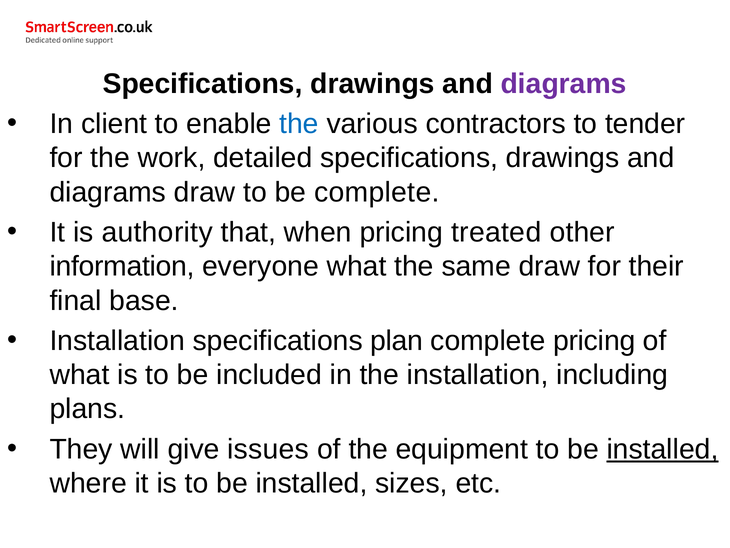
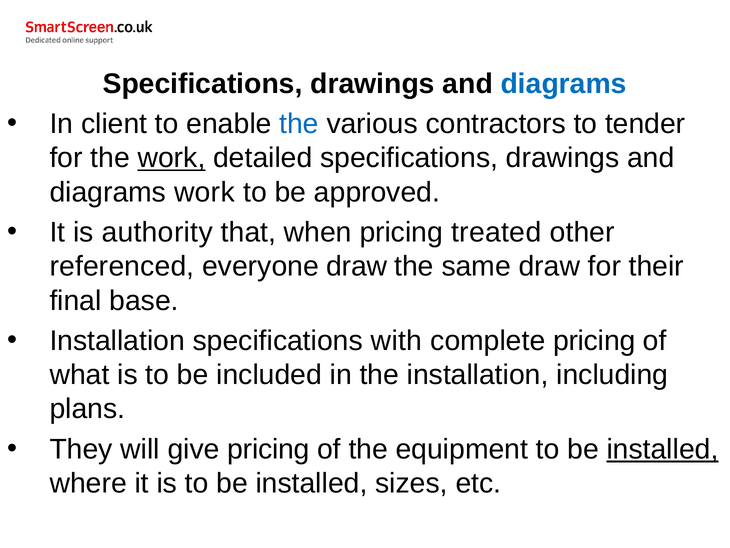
diagrams at (564, 84) colour: purple -> blue
work at (172, 158) underline: none -> present
diagrams draw: draw -> work
be complete: complete -> approved
information: information -> referenced
everyone what: what -> draw
plan: plan -> with
give issues: issues -> pricing
